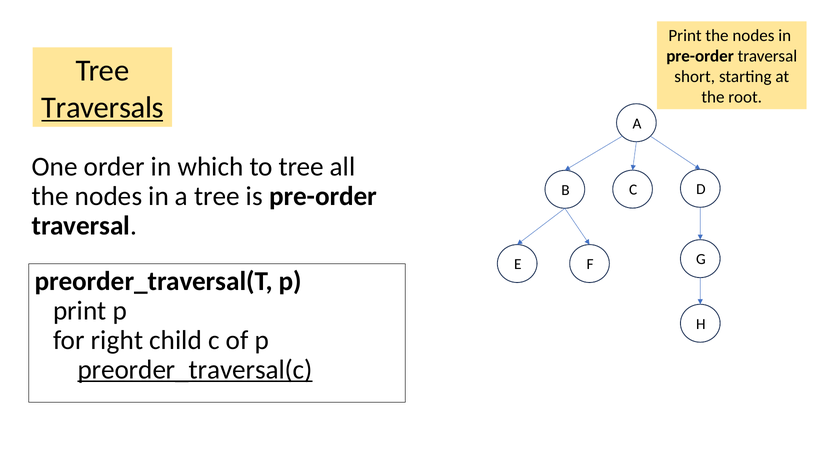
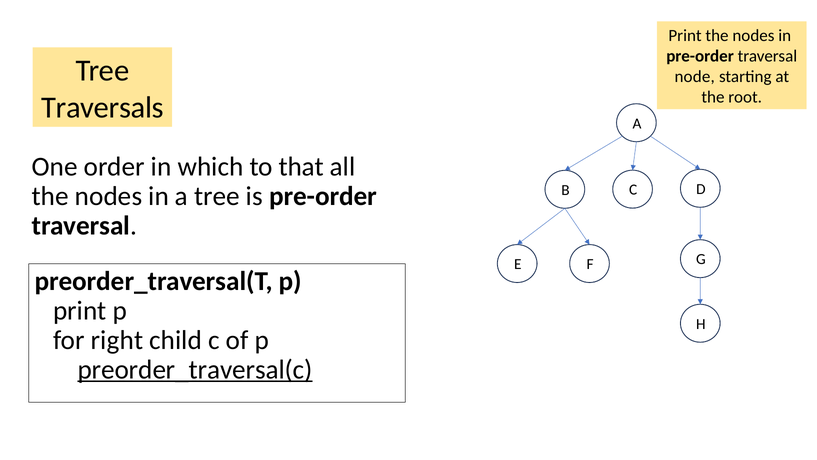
short: short -> node
Traversals underline: present -> none
to tree: tree -> that
